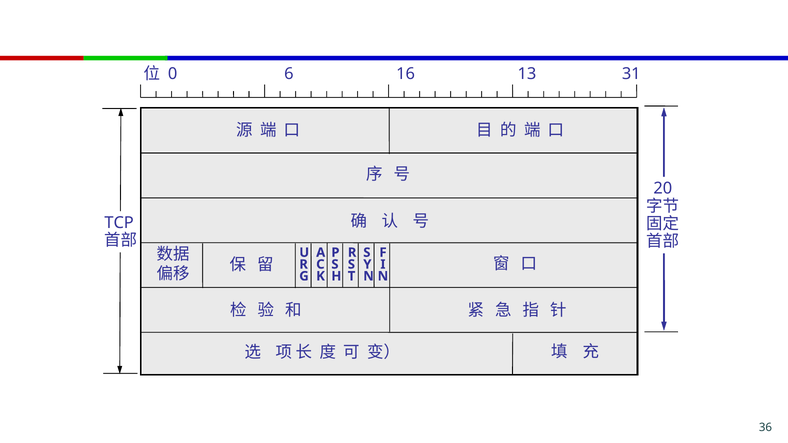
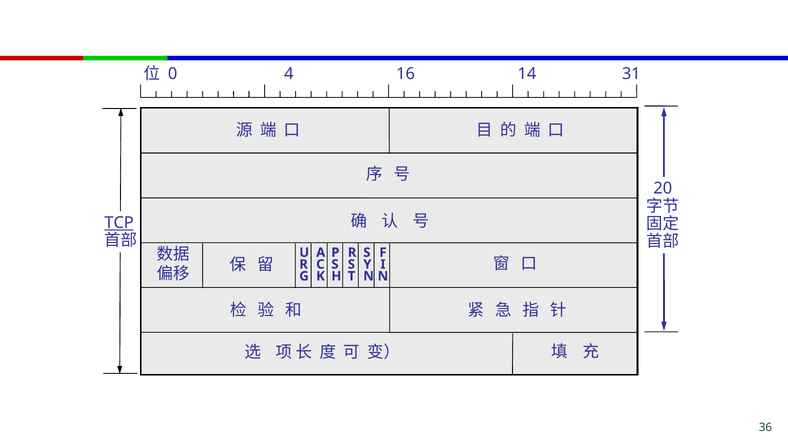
6: 6 -> 4
13: 13 -> 14
TCP underline: none -> present
